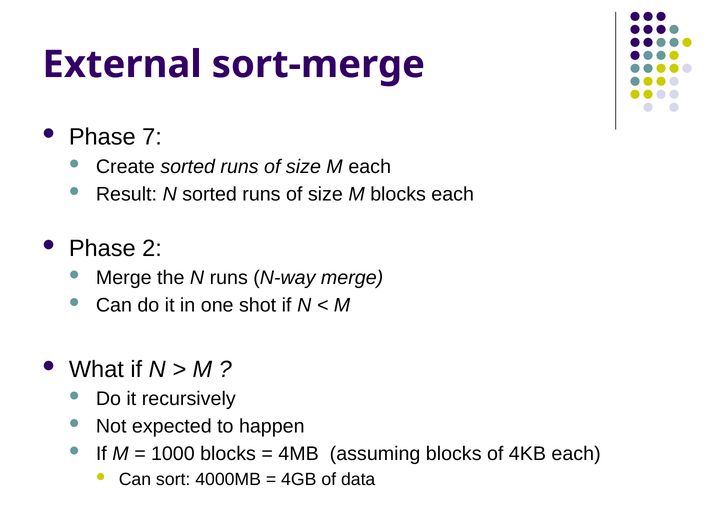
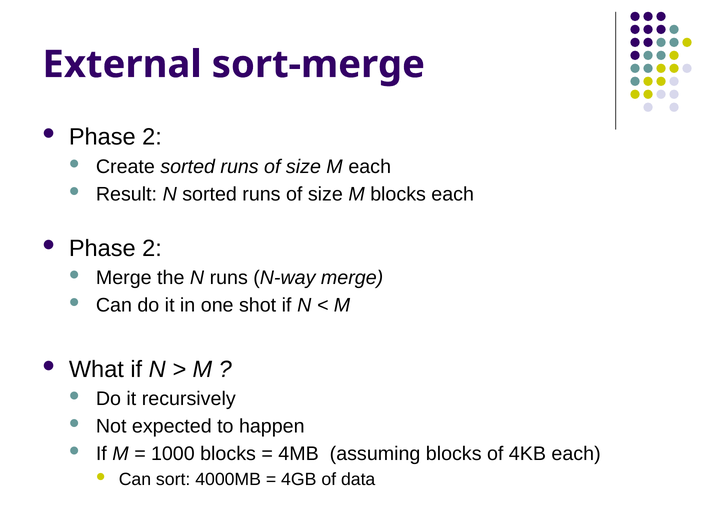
7 at (152, 137): 7 -> 2
